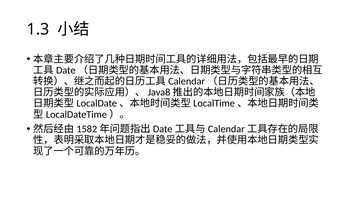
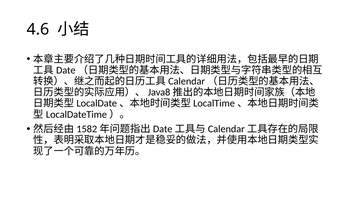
1.3: 1.3 -> 4.6
